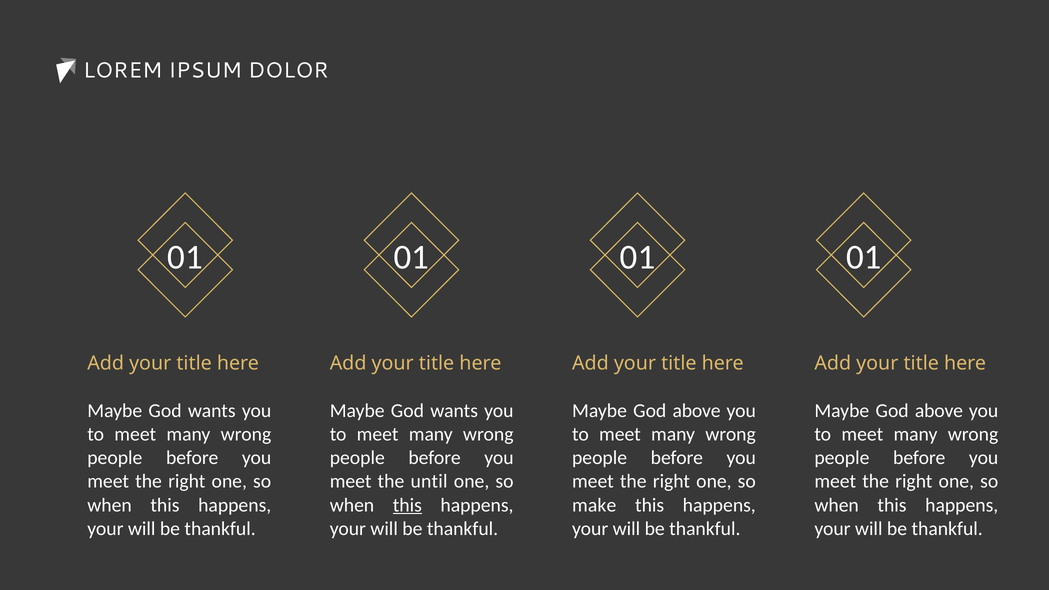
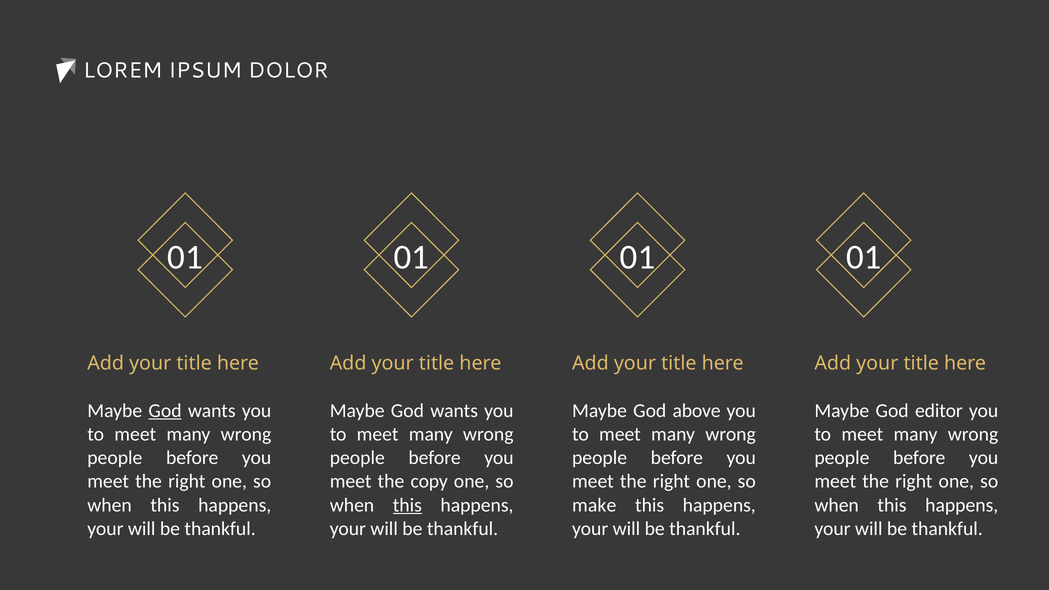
God at (165, 411) underline: none -> present
above at (939, 411): above -> editor
until: until -> copy
